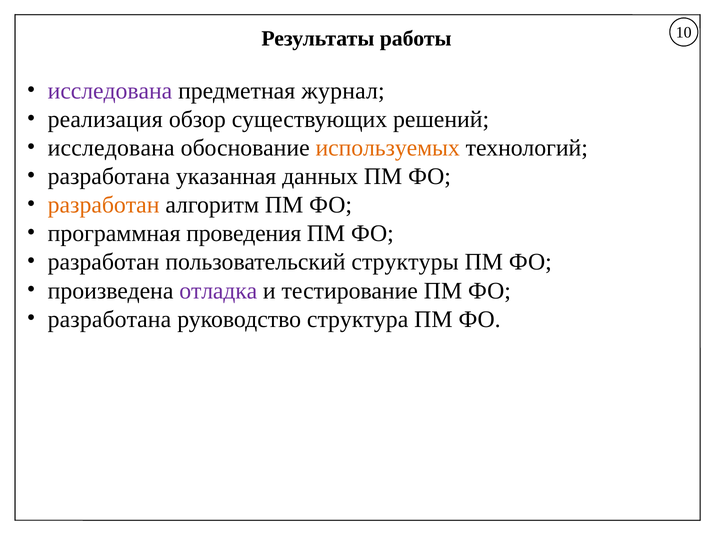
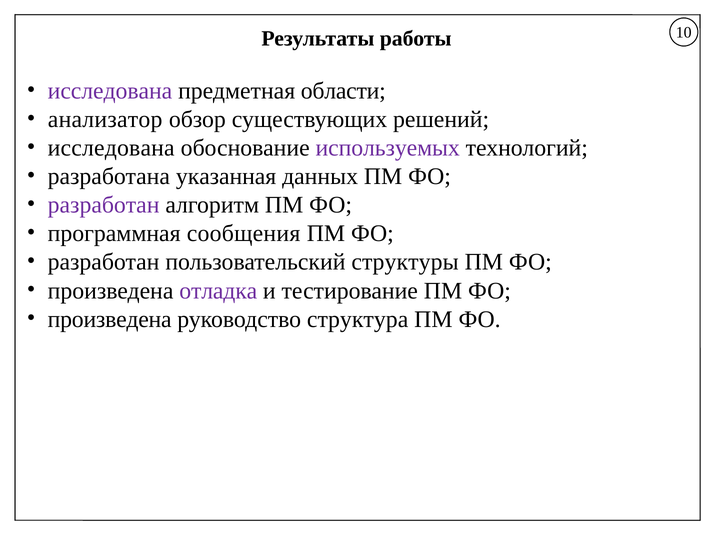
журнал: журнал -> области
реализация: реализация -> анализатор
используемых colour: orange -> purple
разработан at (104, 205) colour: orange -> purple
проведения: проведения -> сообщения
разработана at (109, 319): разработана -> произведена
